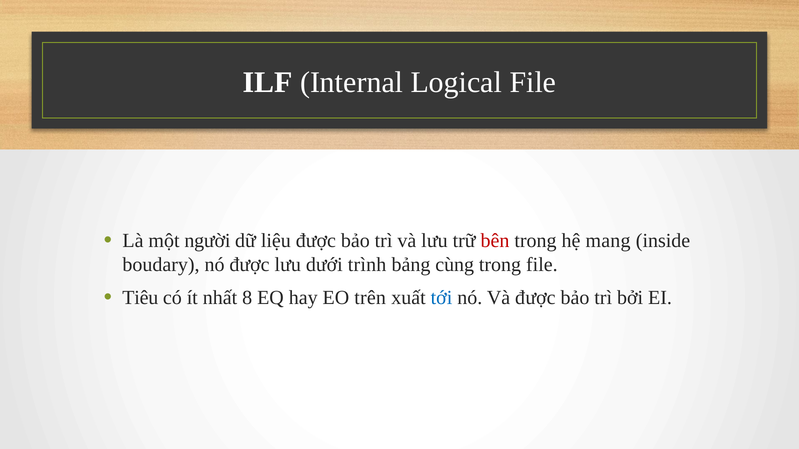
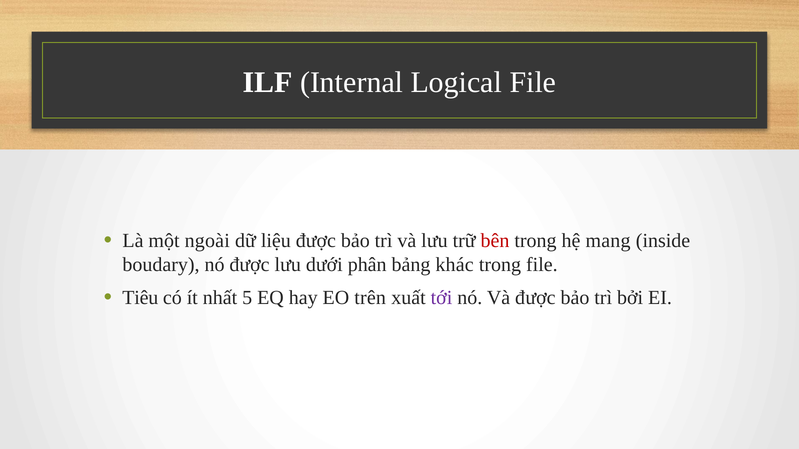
người: người -> ngoài
trình: trình -> phân
cùng: cùng -> khác
8: 8 -> 5
tới colour: blue -> purple
